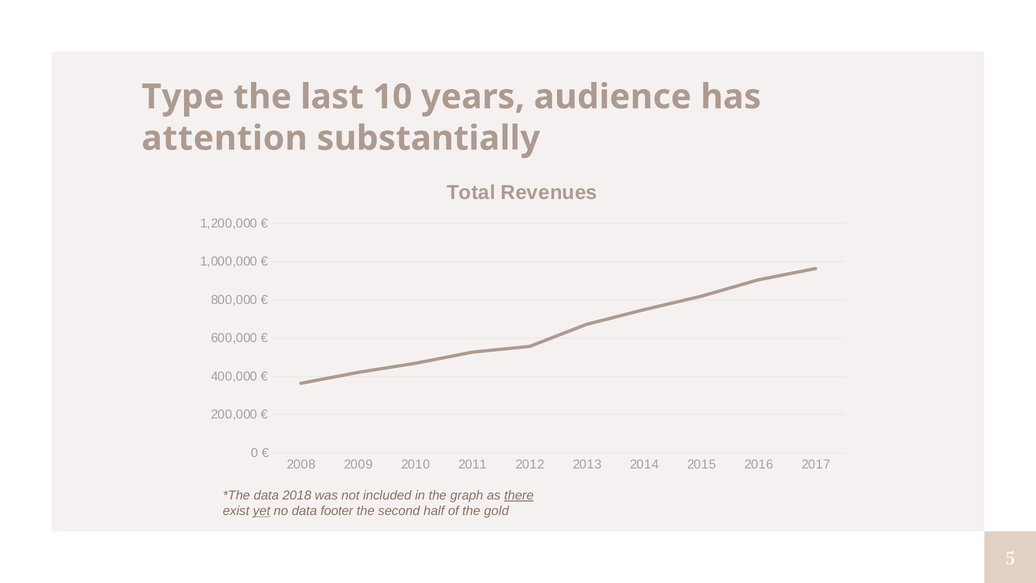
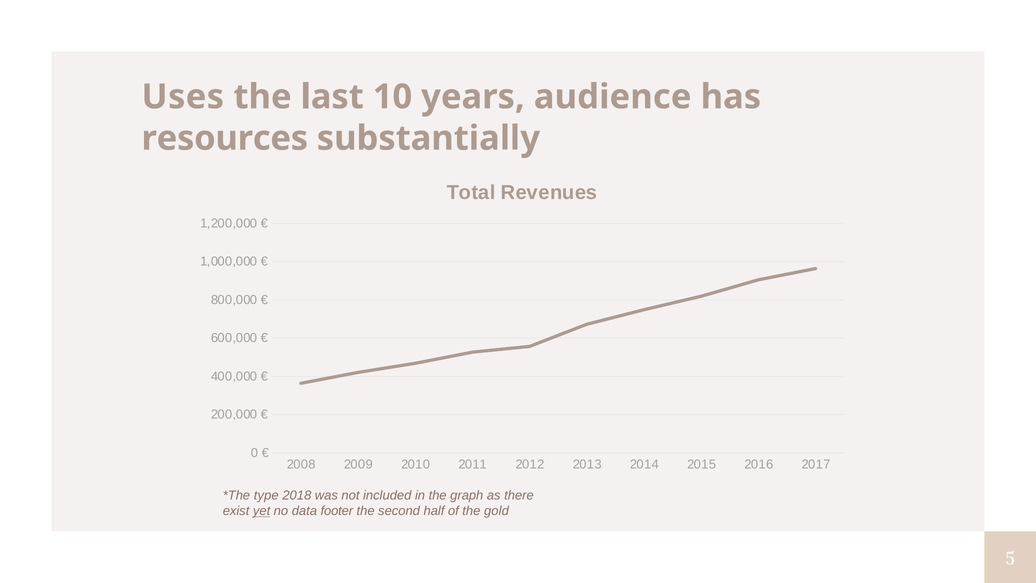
Type: Type -> Uses
attention: attention -> resources
data at (266, 495): data -> type
there underline: present -> none
